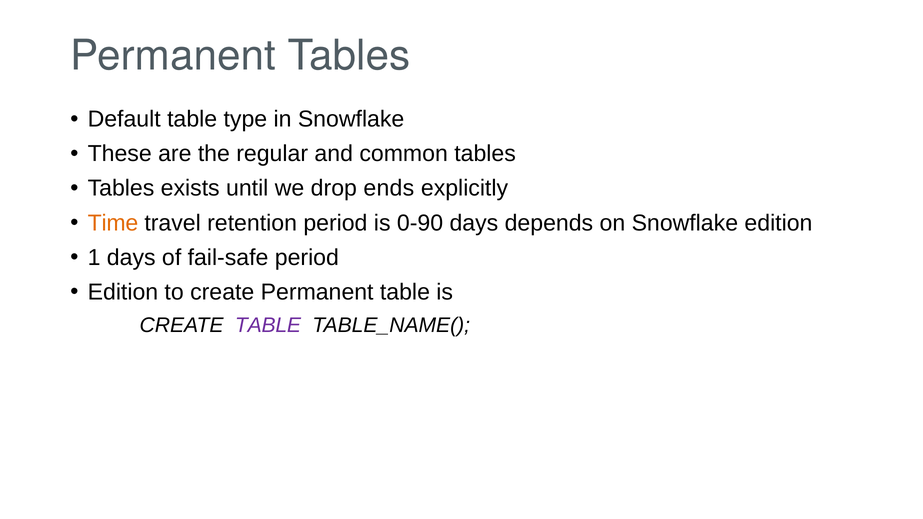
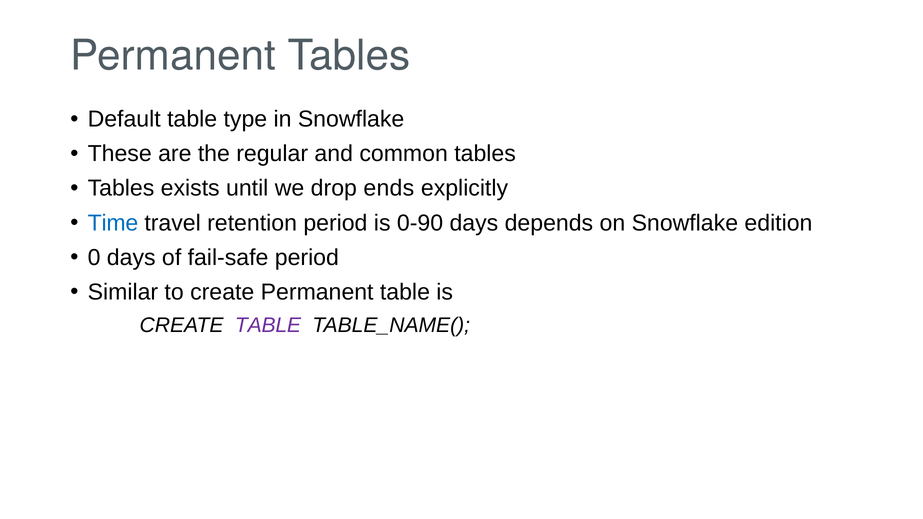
Time colour: orange -> blue
1: 1 -> 0
Edition at (123, 292): Edition -> Similar
